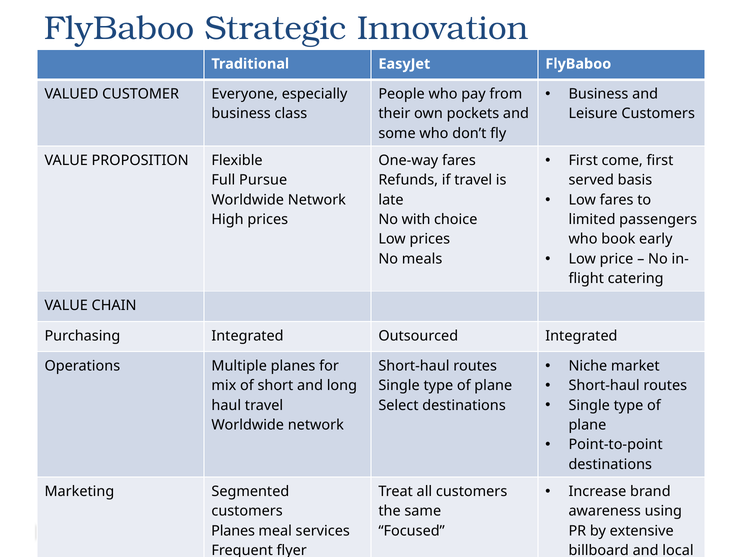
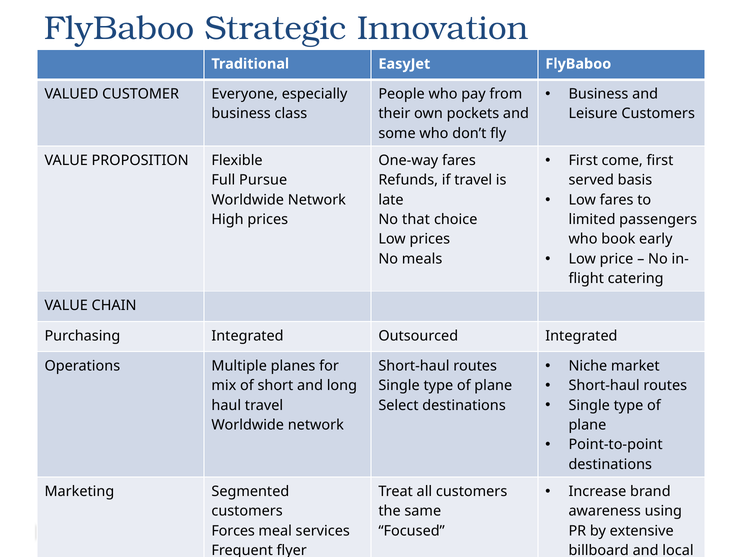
with: with -> that
Planes at (233, 530): Planes -> Forces
